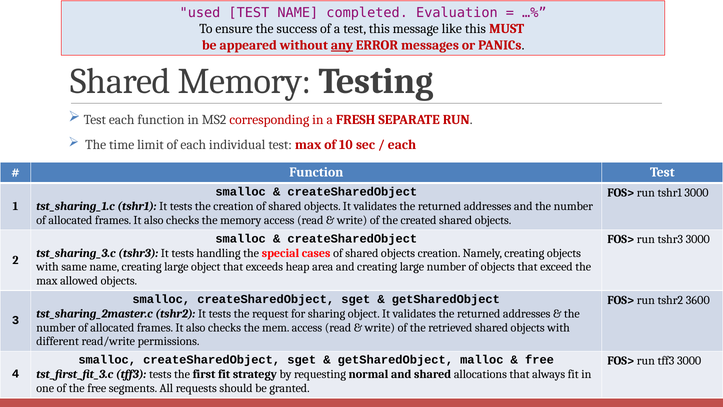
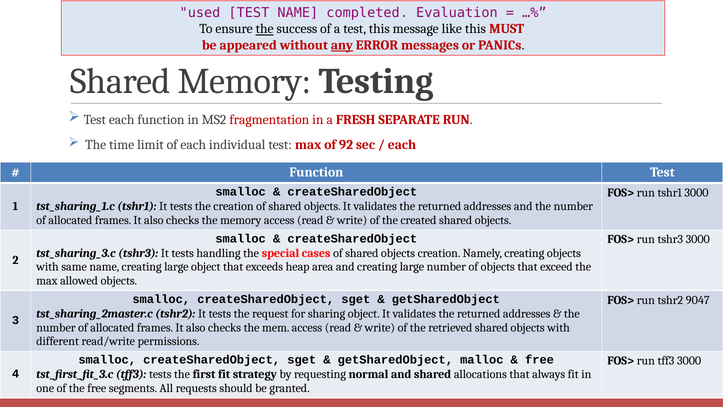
the at (265, 29) underline: none -> present
corresponding: corresponding -> fragmentation
10: 10 -> 92
3600: 3600 -> 9047
